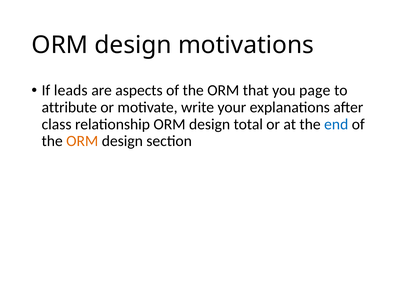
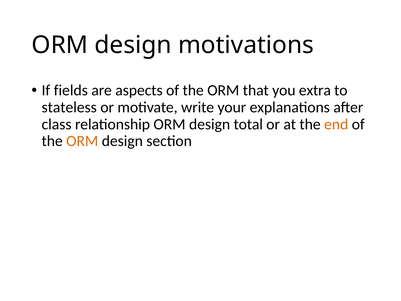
leads: leads -> fields
page: page -> extra
attribute: attribute -> stateless
end colour: blue -> orange
